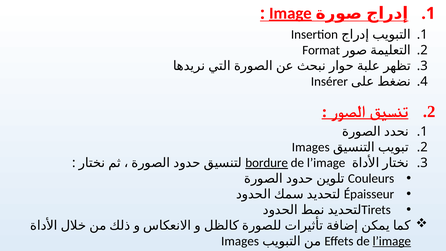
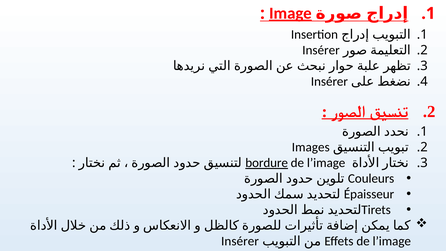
Format at (321, 50): Format -> Insérer
Images at (240, 241): Images -> Insérer
l’image at (392, 241) underline: present -> none
